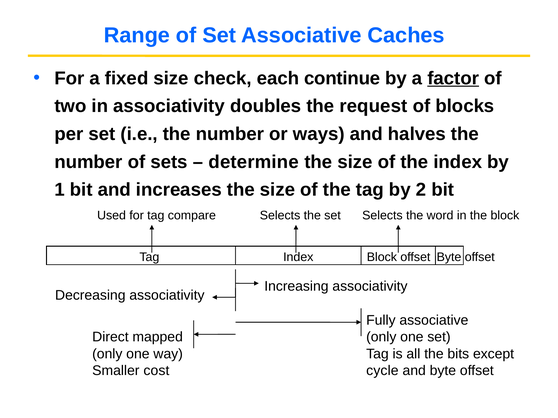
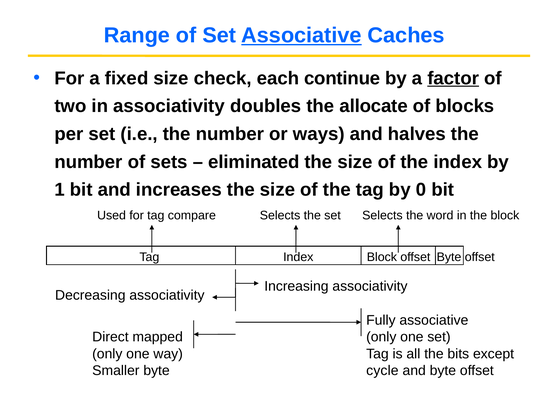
Associative at (301, 35) underline: none -> present
request: request -> allocate
determine: determine -> eliminated
2: 2 -> 0
Smaller cost: cost -> byte
